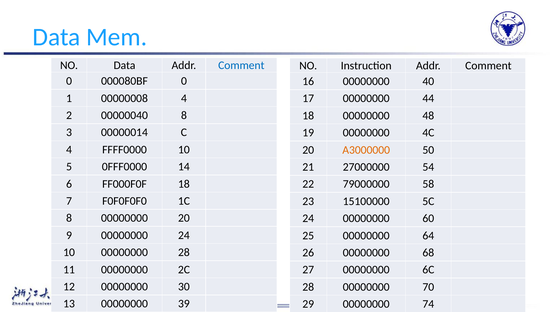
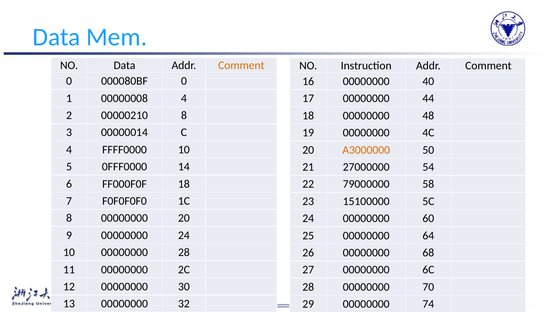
Comment at (241, 65) colour: blue -> orange
00000040: 00000040 -> 00000210
39: 39 -> 32
